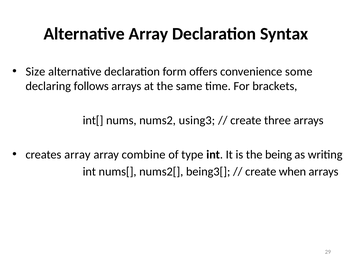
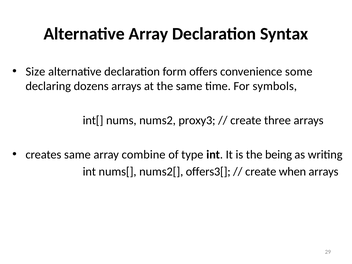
follows: follows -> dozens
brackets: brackets -> symbols
using3: using3 -> proxy3
creates array: array -> same
being3[: being3[ -> offers3[
